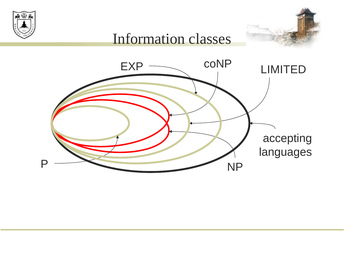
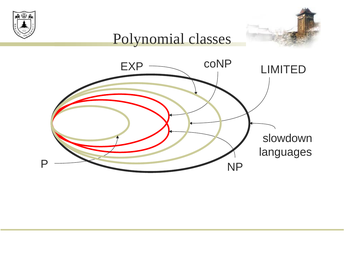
Information: Information -> Polynomial
accepting: accepting -> slowdown
